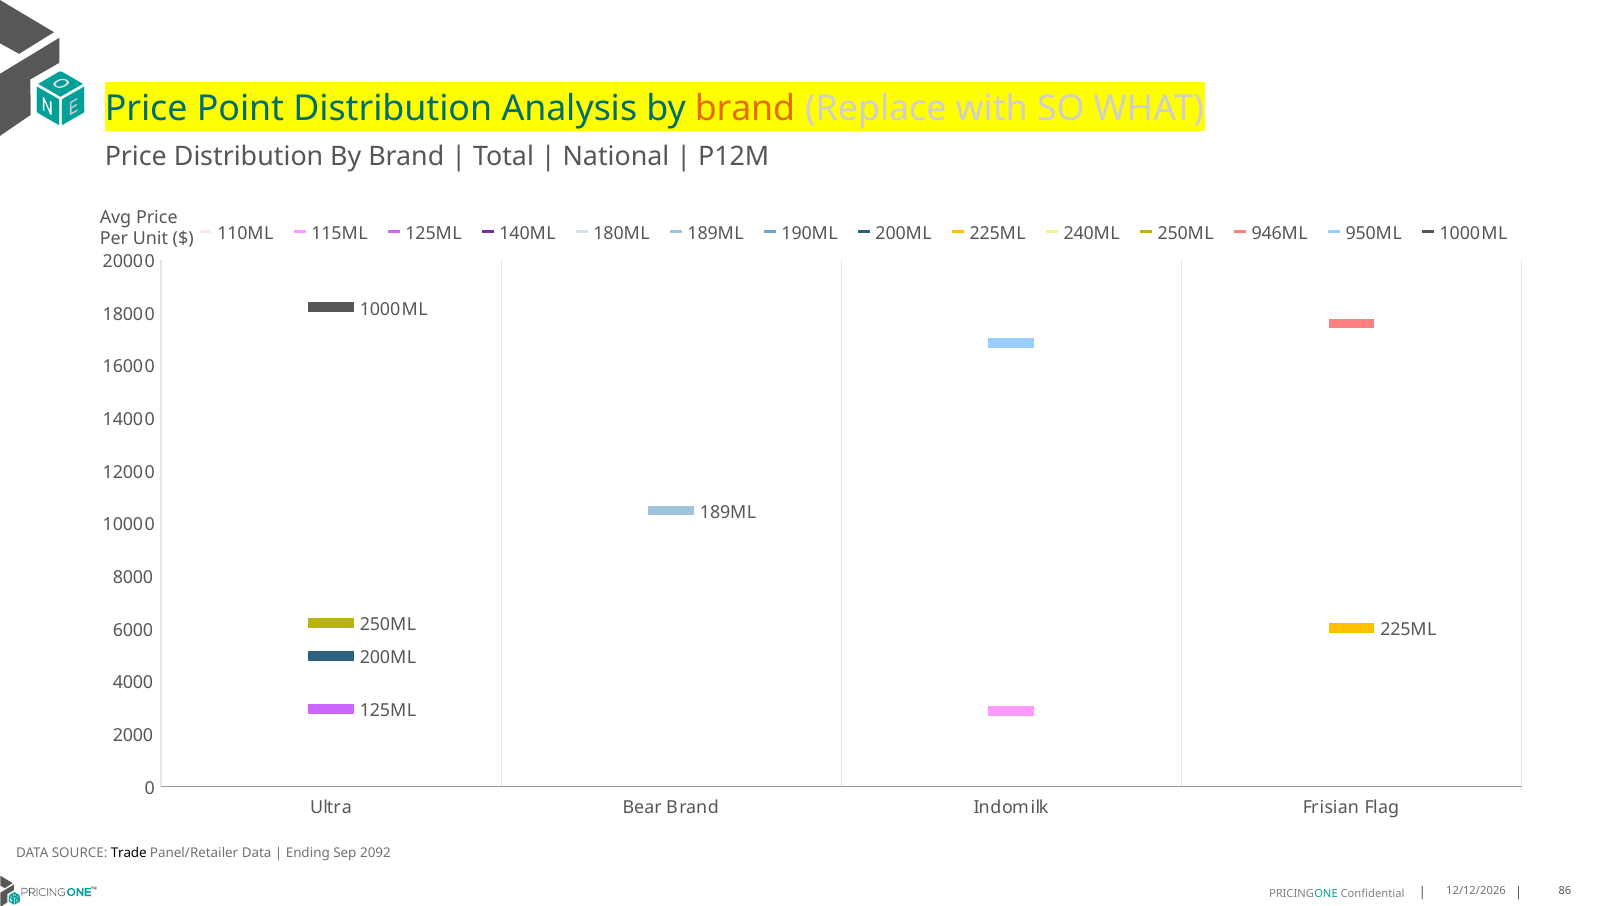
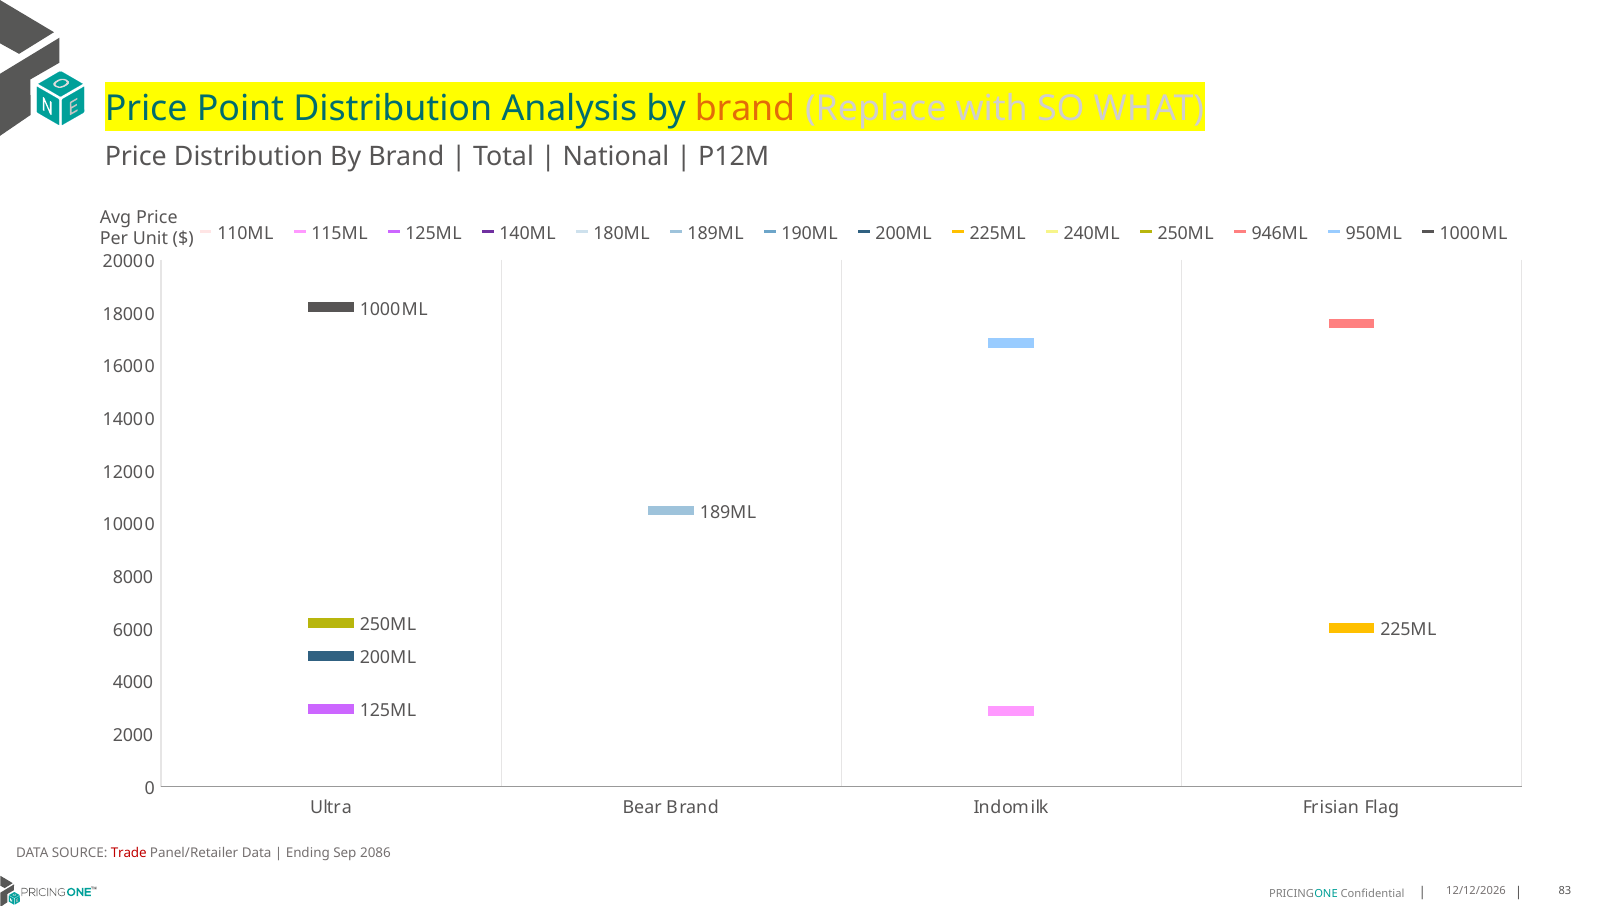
Trade colour: black -> red
2092: 2092 -> 2086
86: 86 -> 83
